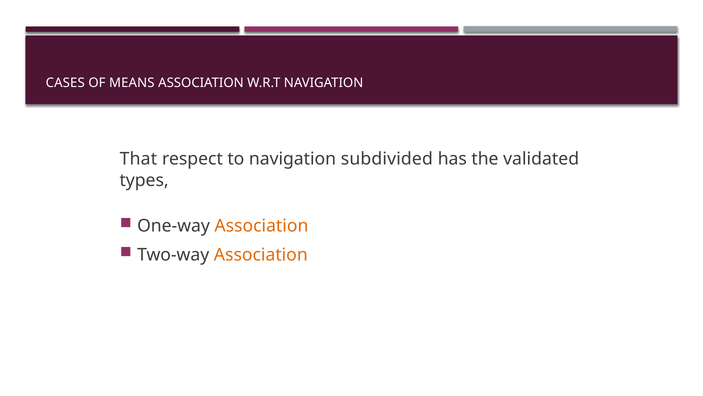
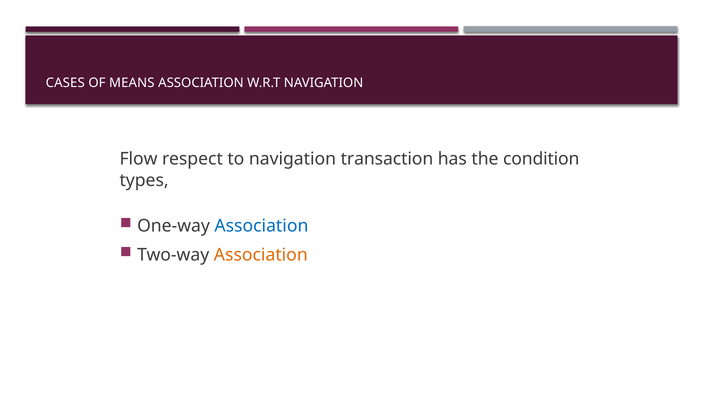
That: That -> Flow
subdivided: subdivided -> transaction
validated: validated -> condition
Association at (261, 226) colour: orange -> blue
